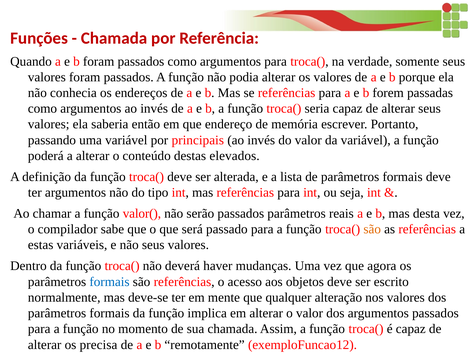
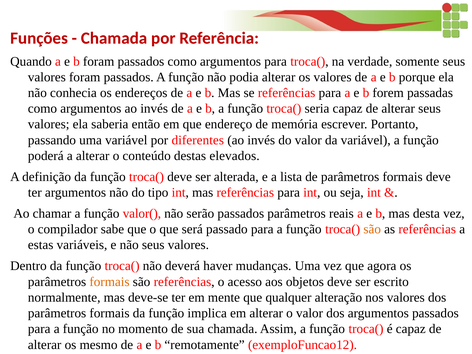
principais: principais -> diferentes
formais at (109, 282) colour: blue -> orange
precisa: precisa -> mesmo
